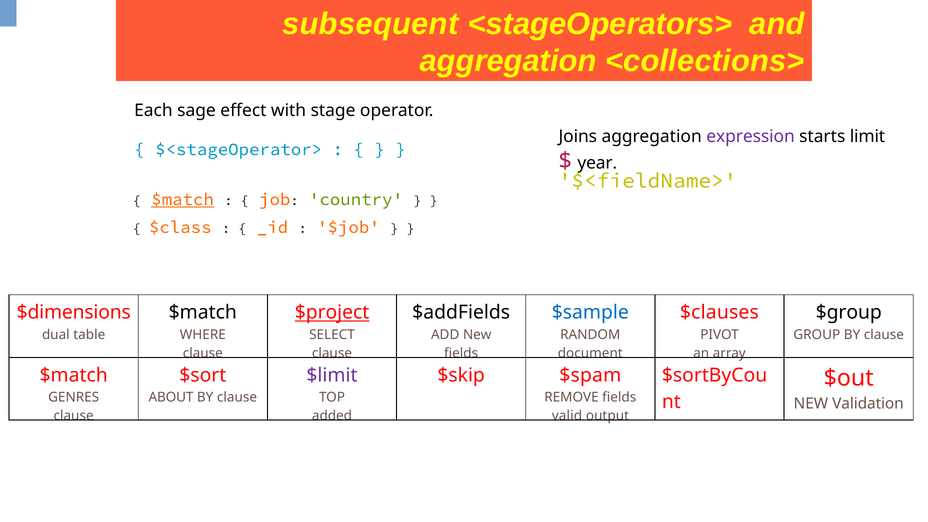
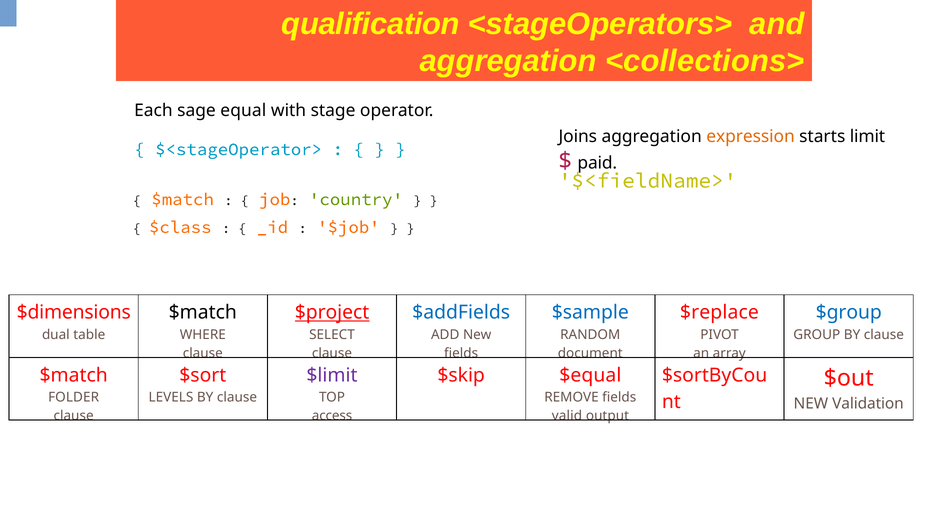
subsequent: subsequent -> qualification
effect: effect -> equal
expression colour: purple -> orange
year: year -> paid
$match at (183, 199) underline: present -> none
$addFields colour: black -> blue
$clauses: $clauses -> $replace
$group colour: black -> blue
$spam: $spam -> $equal
GENRES: GENRES -> FOLDER
ABOUT: ABOUT -> LEVELS
added: added -> access
